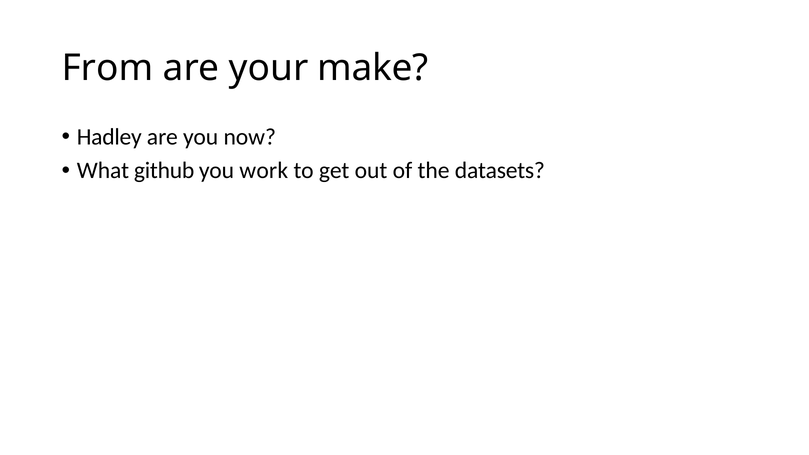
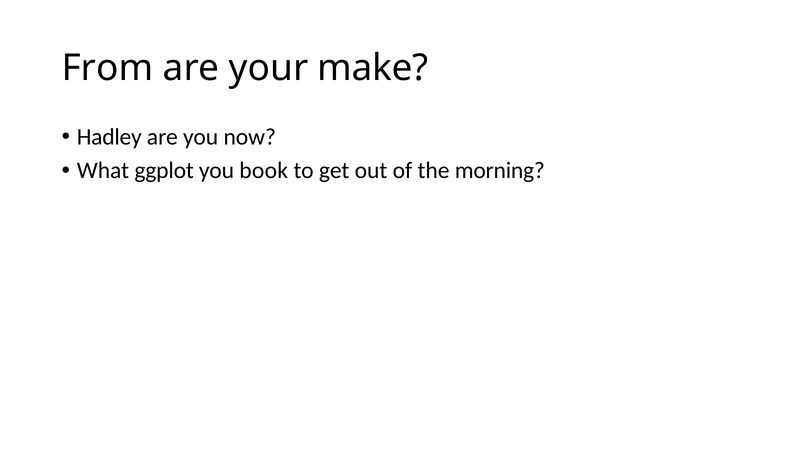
github: github -> ggplot
work: work -> book
datasets: datasets -> morning
